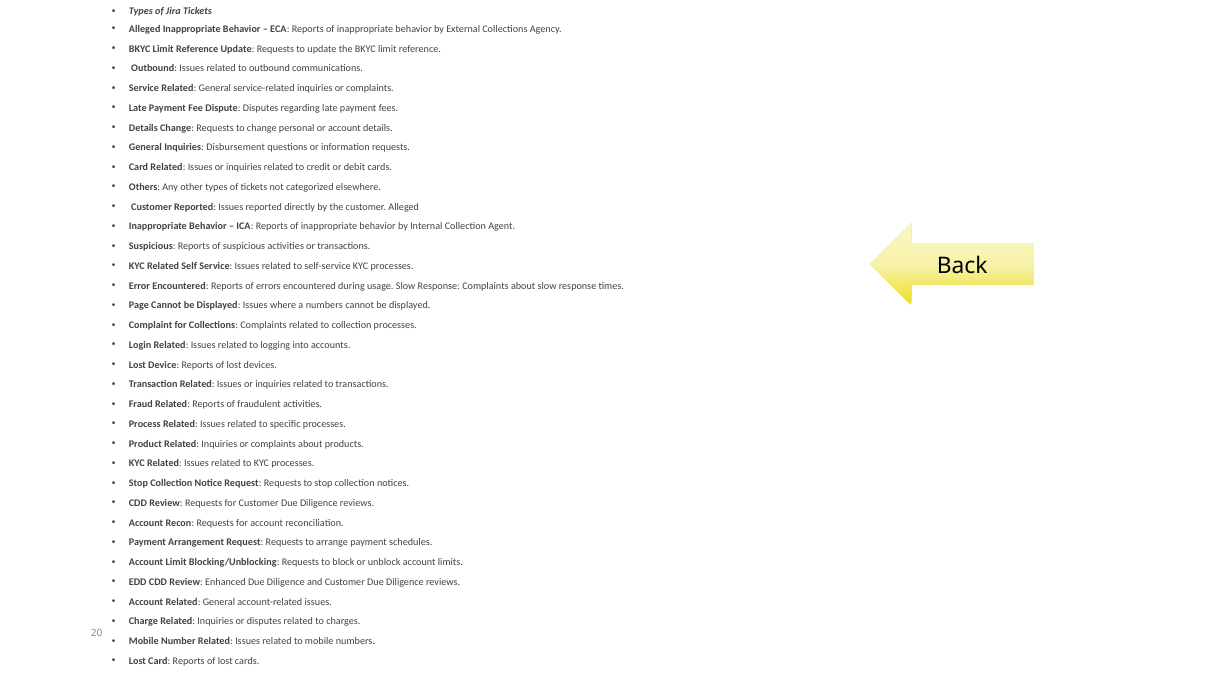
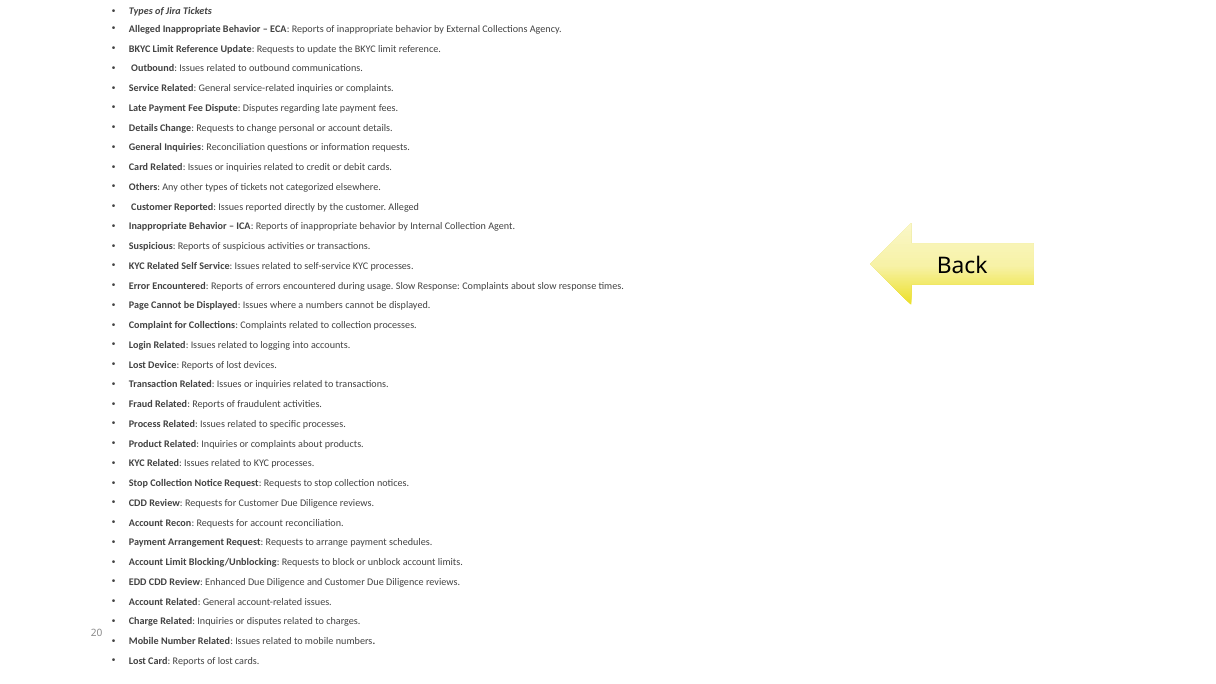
Inquiries Disbursement: Disbursement -> Reconciliation
